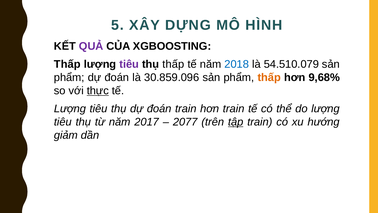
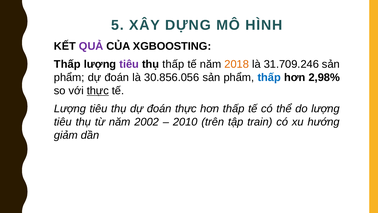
2018 colour: blue -> orange
54.510.079: 54.510.079 -> 31.709.246
30.859.096: 30.859.096 -> 30.856.056
thấp at (269, 77) colour: orange -> blue
9,68%: 9,68% -> 2,98%
đoán train: train -> thực
hơn train: train -> thấp
2017: 2017 -> 2002
2077: 2077 -> 2010
tập underline: present -> none
